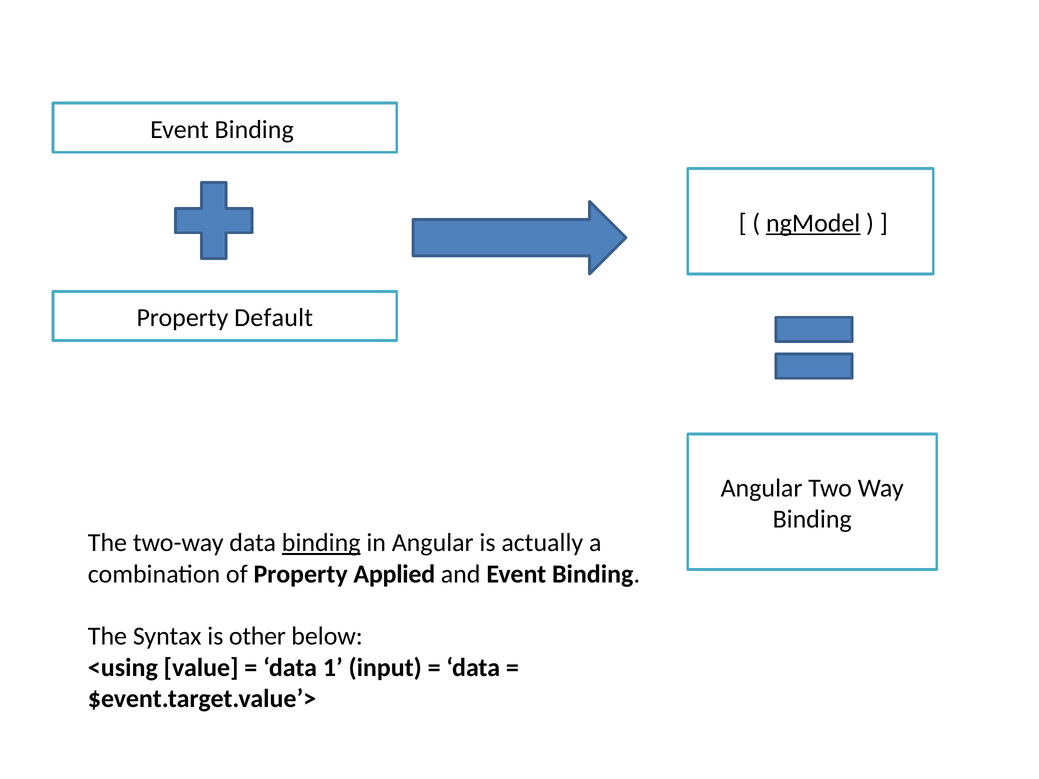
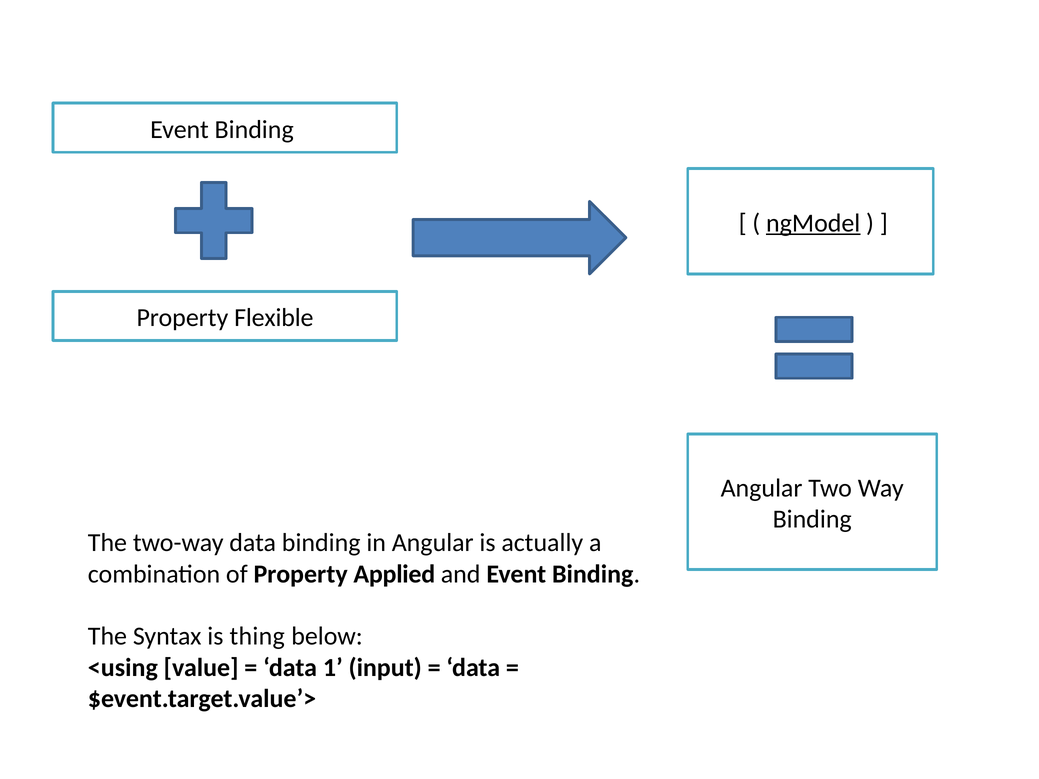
Default: Default -> Flexible
binding at (321, 543) underline: present -> none
other: other -> thing
